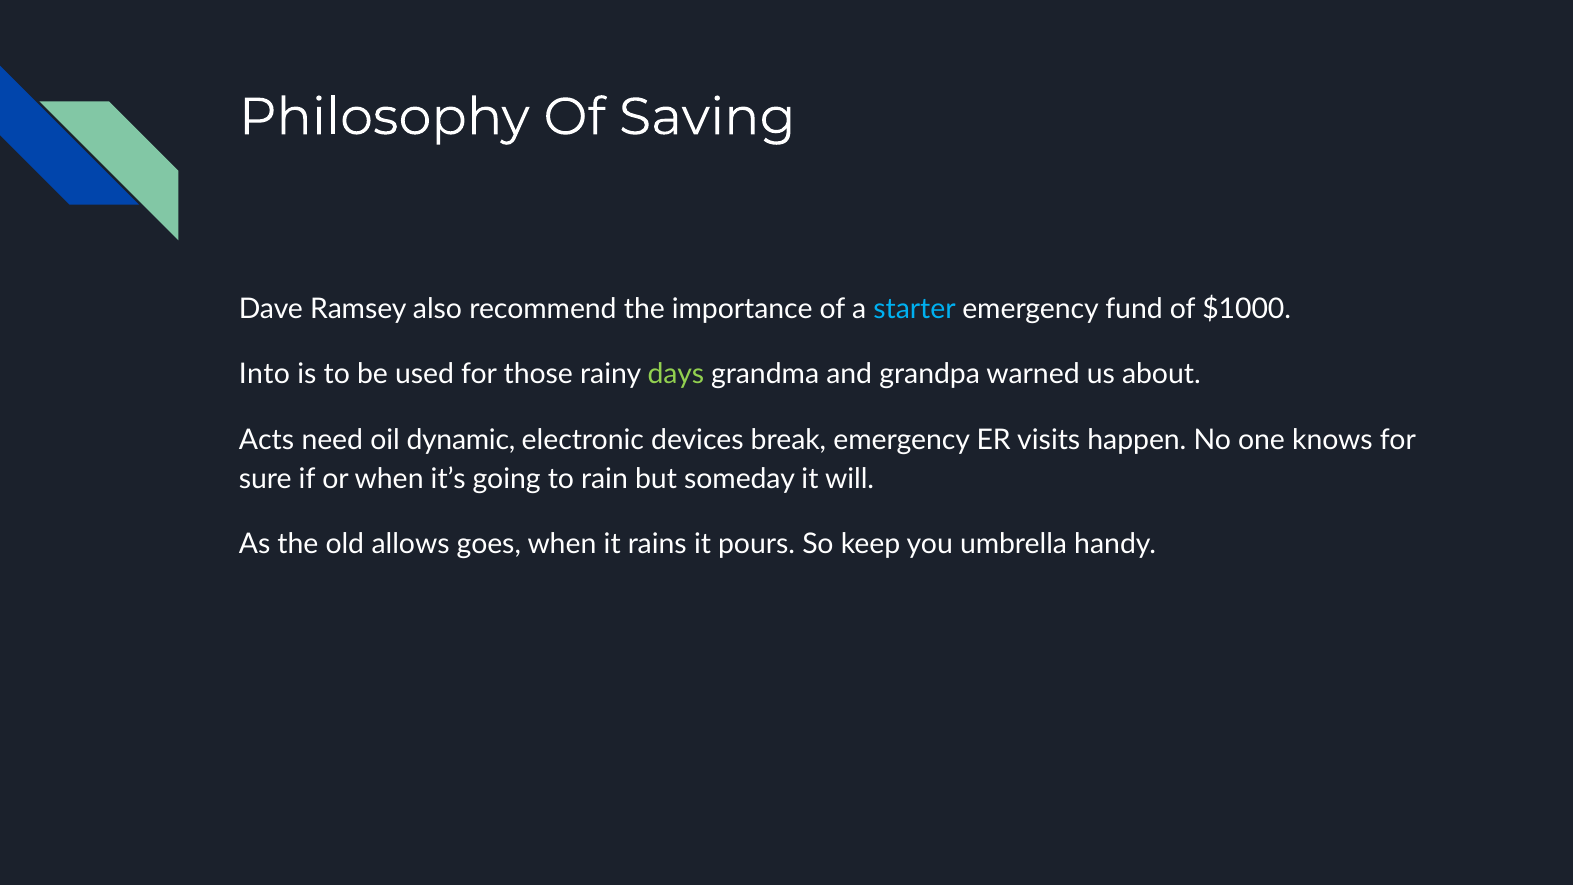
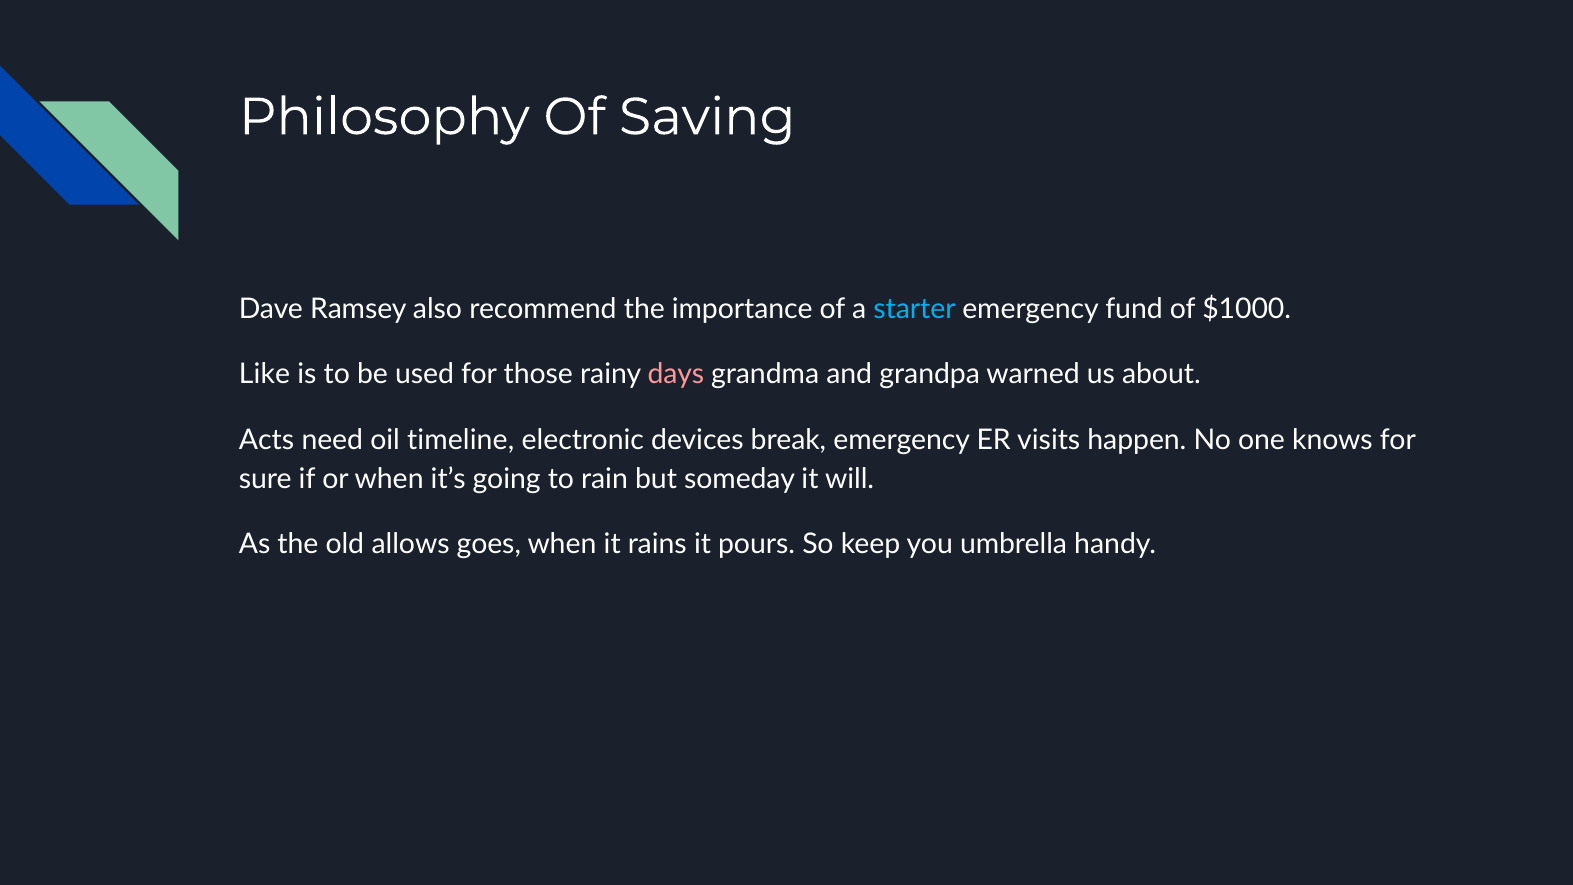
Into: Into -> Like
days colour: light green -> pink
dynamic: dynamic -> timeline
